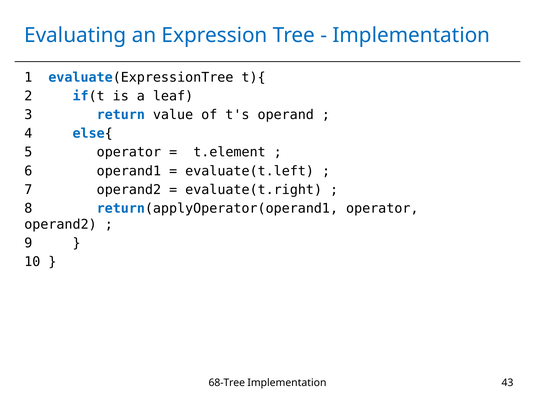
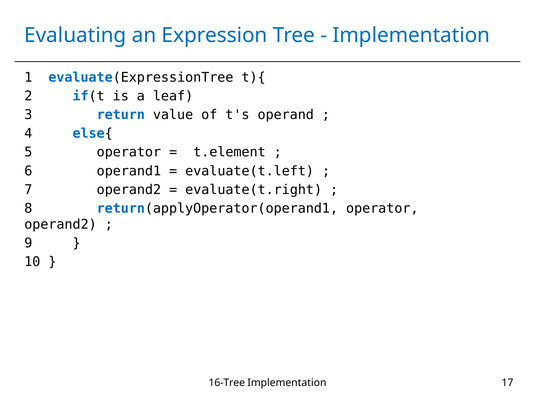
68-Tree: 68-Tree -> 16-Tree
43: 43 -> 17
